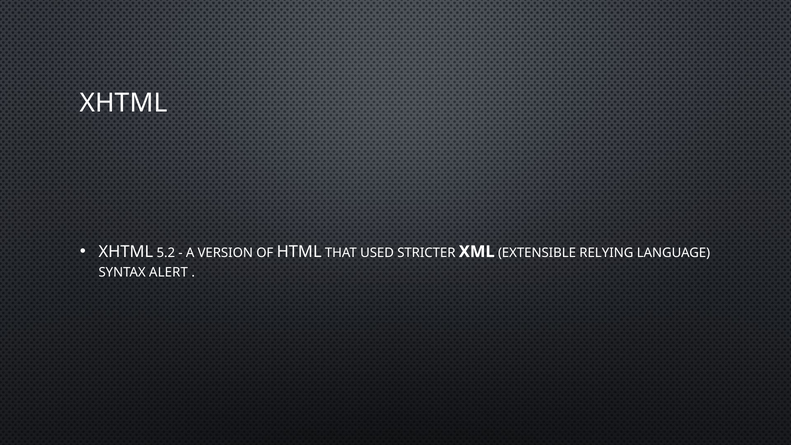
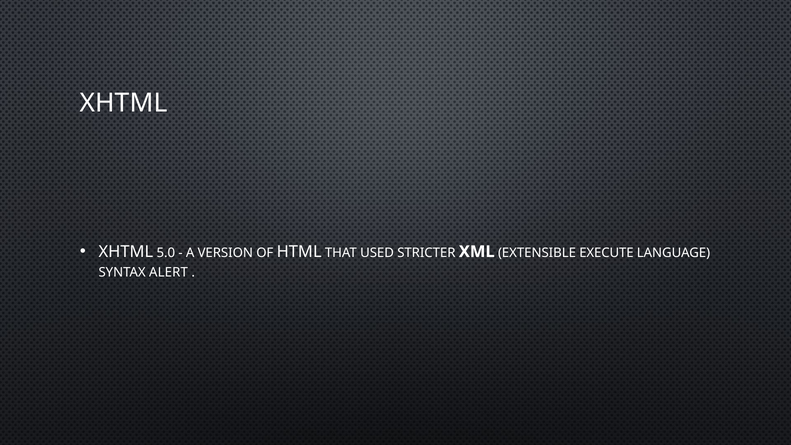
5.2: 5.2 -> 5.0
RELYING: RELYING -> EXECUTE
